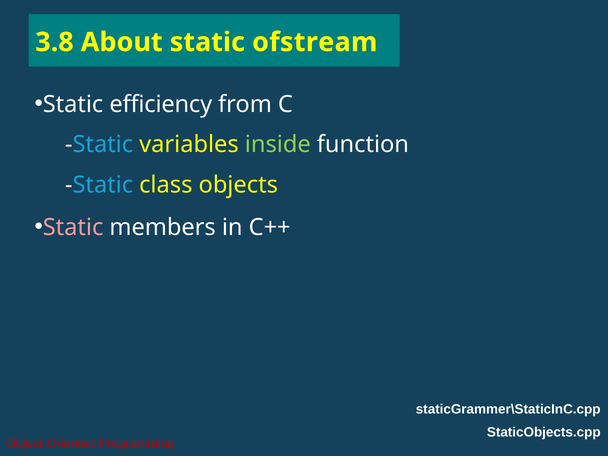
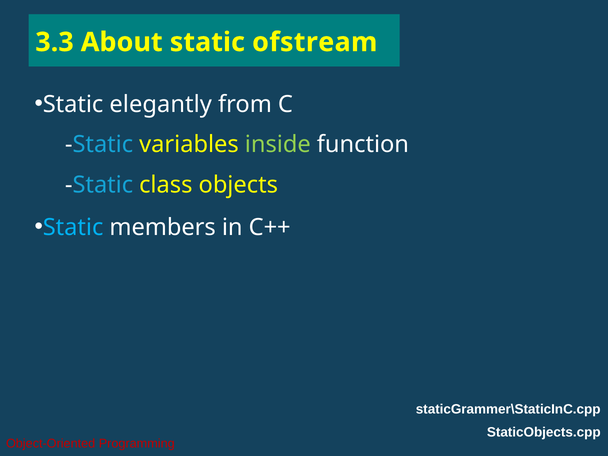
3.8: 3.8 -> 3.3
efficiency: efficiency -> elegantly
Static at (73, 227) colour: pink -> light blue
